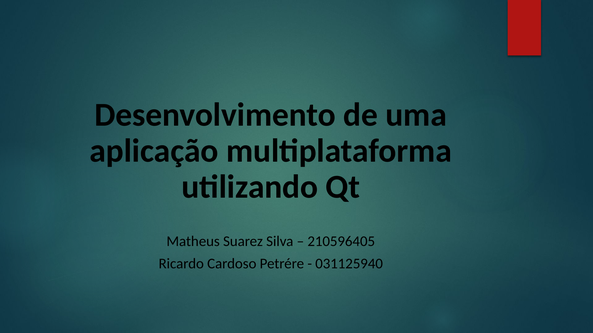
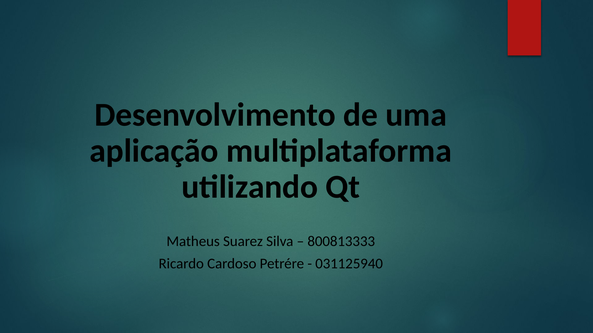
210596405: 210596405 -> 800813333
